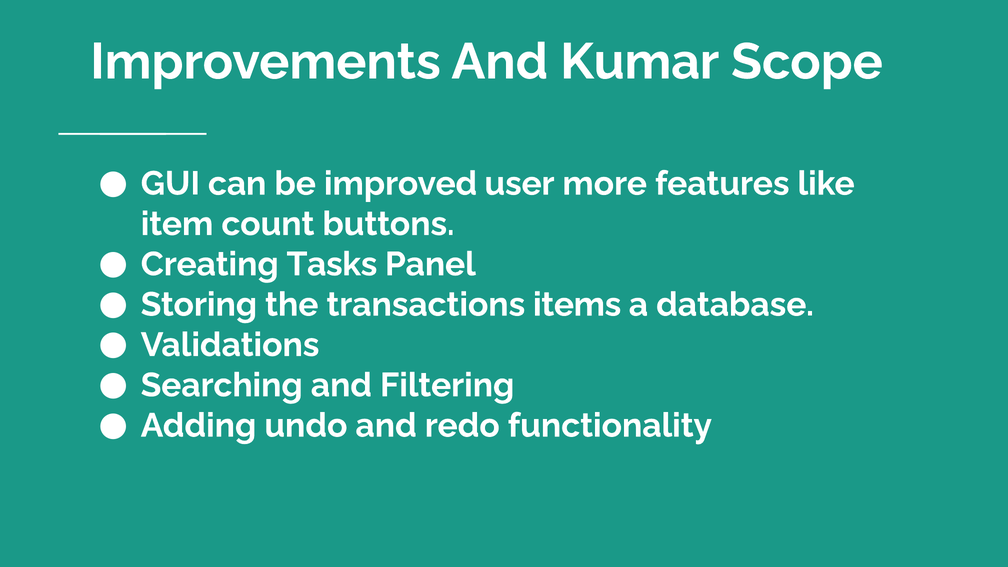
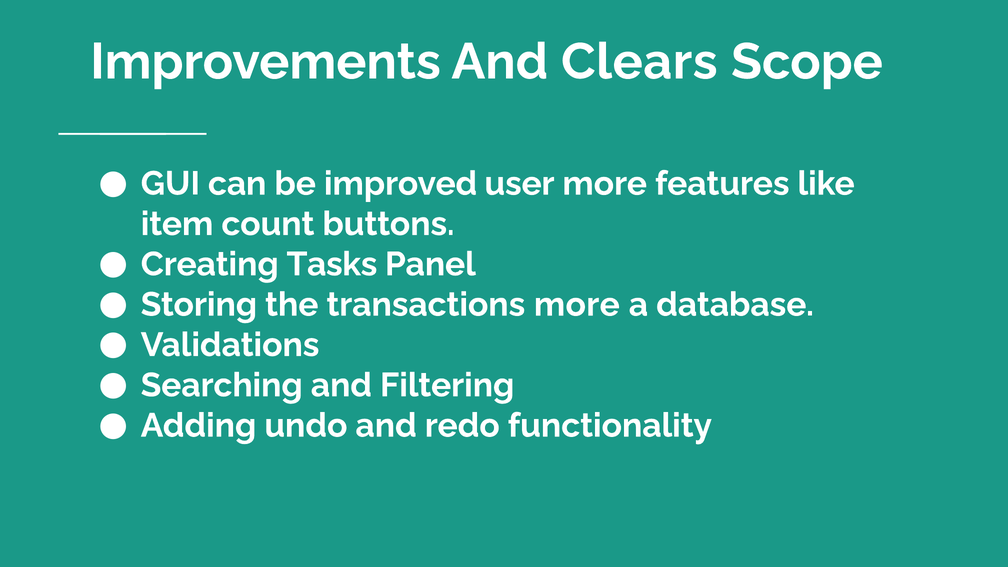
Kumar: Kumar -> Clears
transactions items: items -> more
